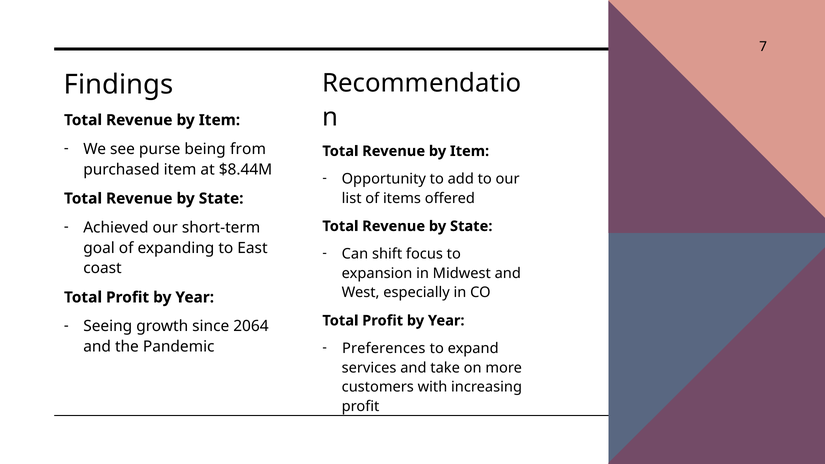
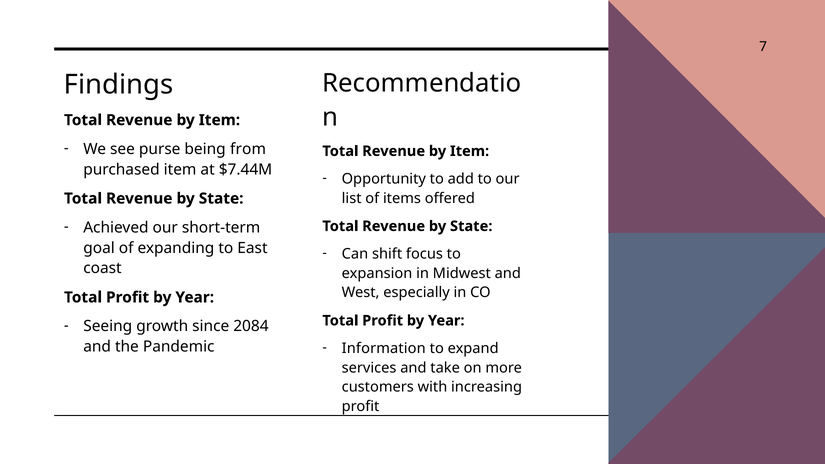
$8.44M: $8.44M -> $7.44M
2064: 2064 -> 2084
Preferences: Preferences -> Information
